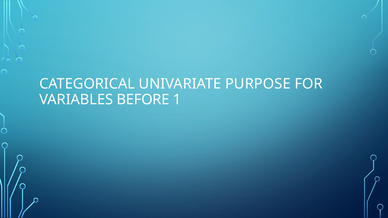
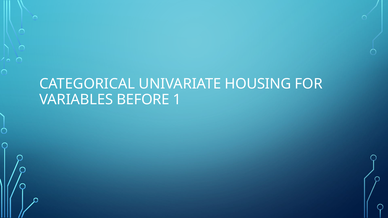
PURPOSE: PURPOSE -> HOUSING
